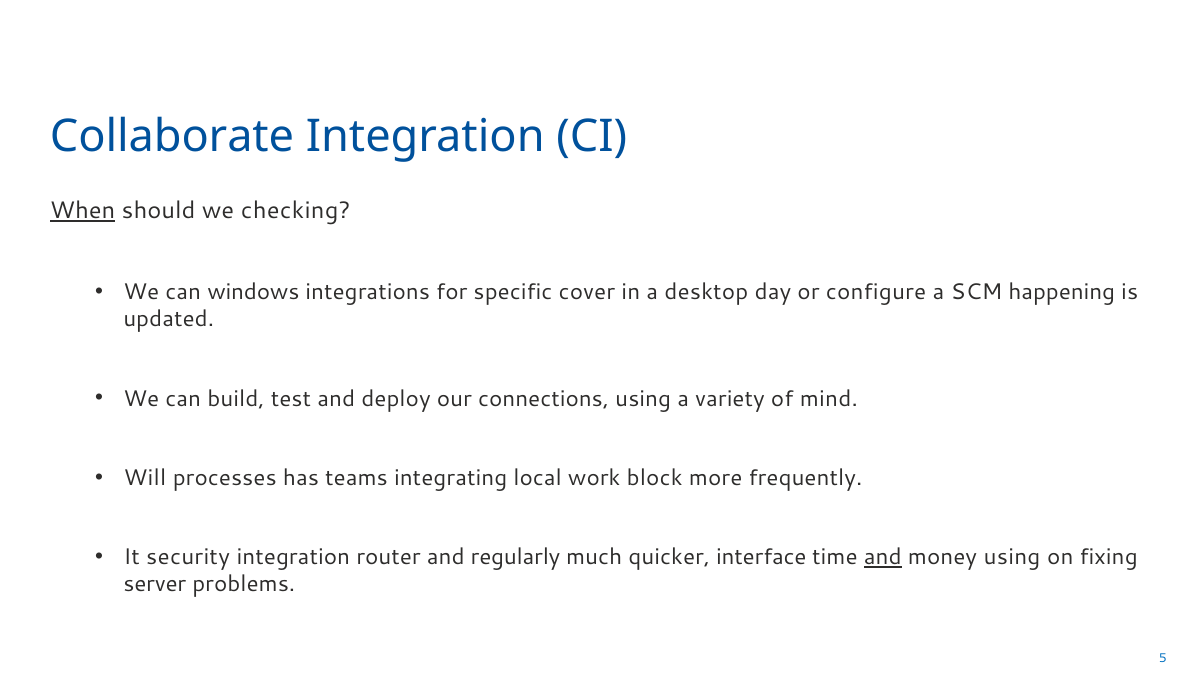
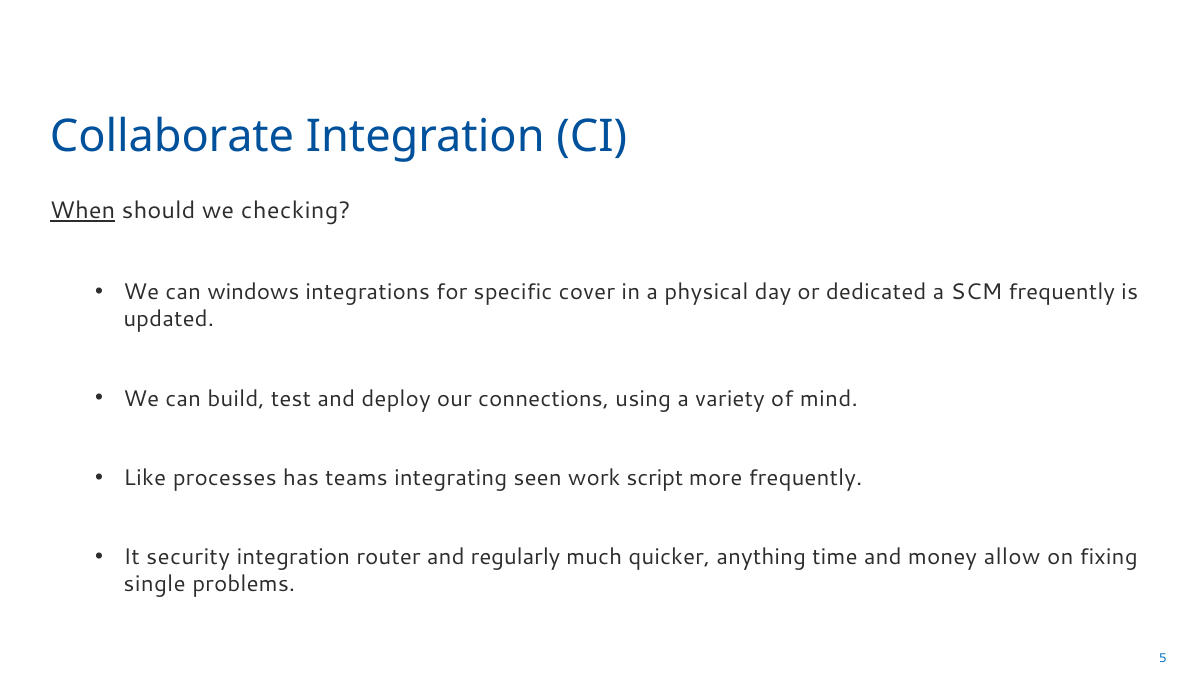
desktop: desktop -> physical
configure: configure -> dedicated
SCM happening: happening -> frequently
Will: Will -> Like
local: local -> seen
block: block -> script
interface: interface -> anything
and at (883, 557) underline: present -> none
money using: using -> allow
server: server -> single
